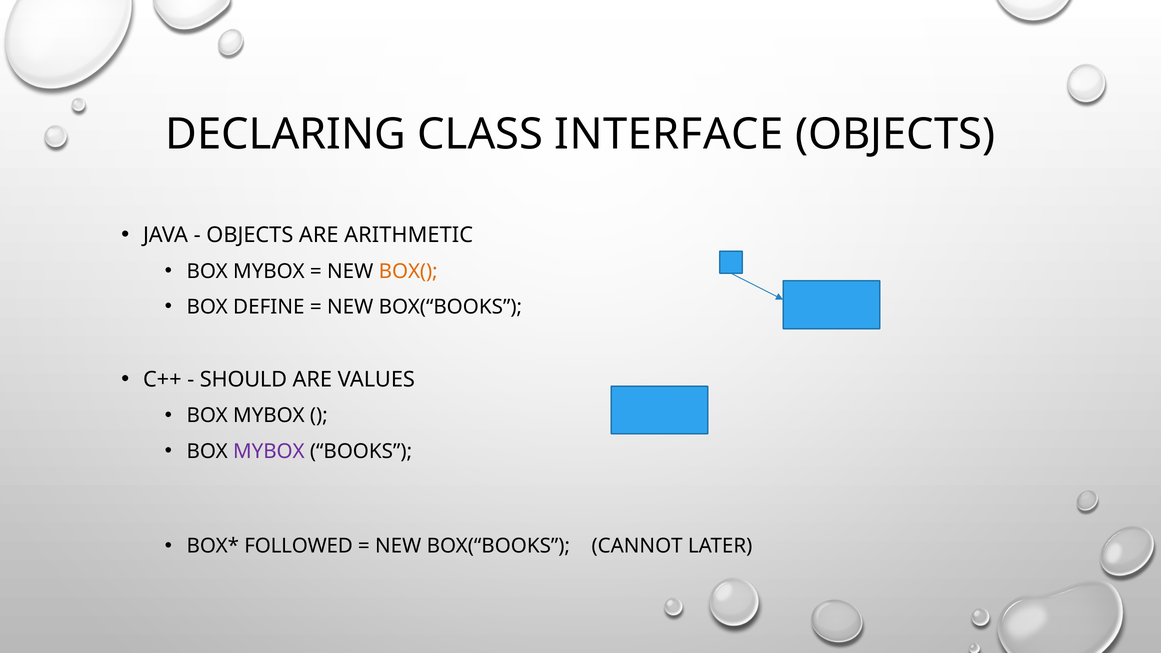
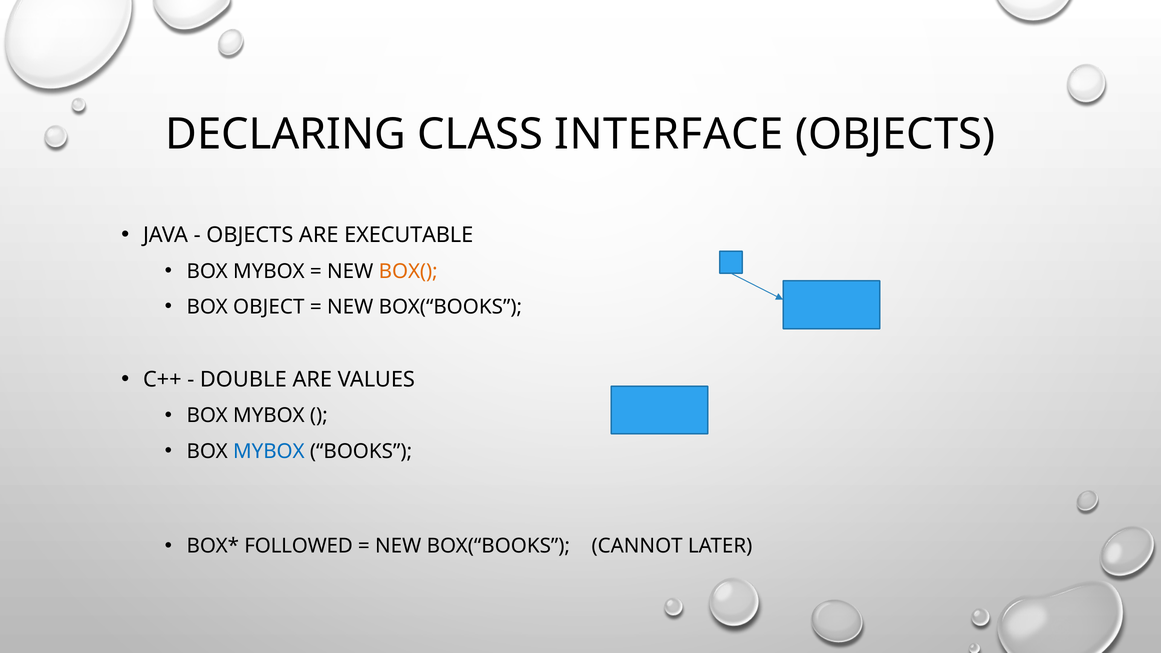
ARITHMETIC: ARITHMETIC -> EXECUTABLE
DEFINE: DEFINE -> OBJECT
SHOULD: SHOULD -> DOUBLE
MYBOX at (269, 451) colour: purple -> blue
